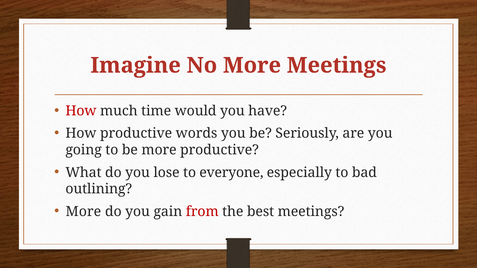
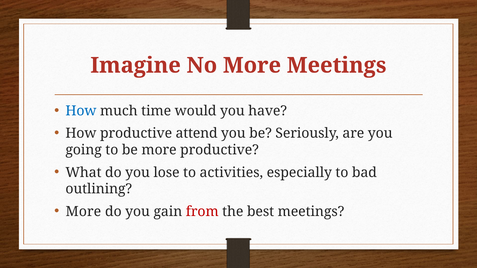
How at (81, 111) colour: red -> blue
words: words -> attend
everyone: everyone -> activities
